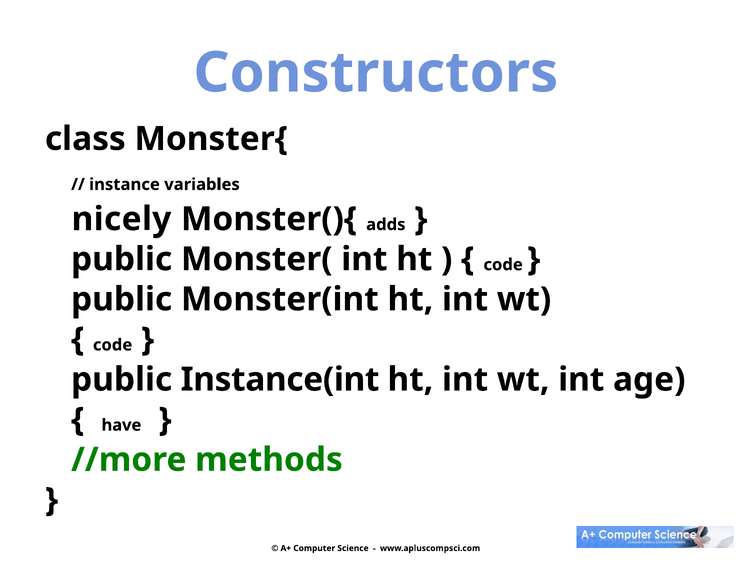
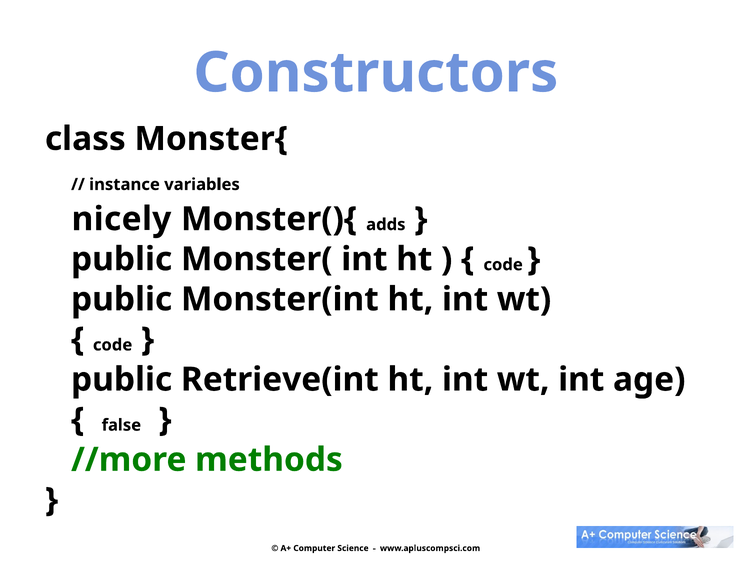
Instance(int: Instance(int -> Retrieve(int
have: have -> false
